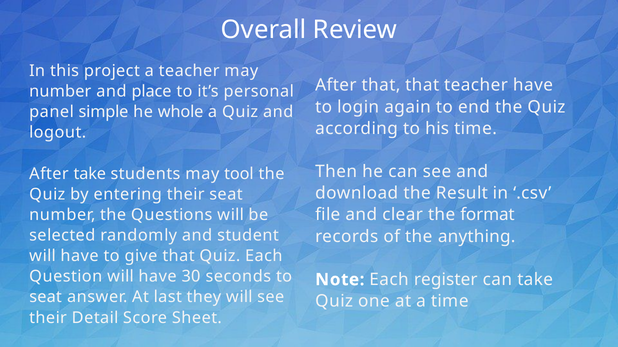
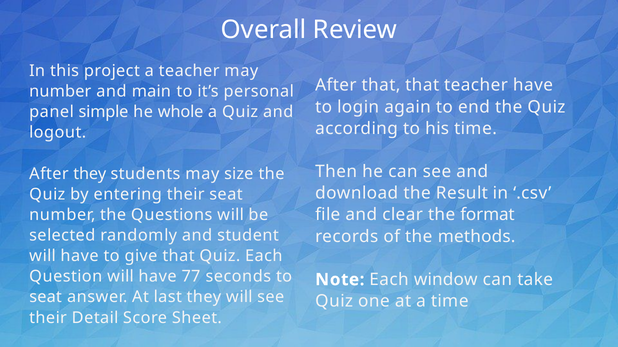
place: place -> main
After take: take -> they
tool: tool -> size
anything: anything -> methods
30: 30 -> 77
register: register -> window
